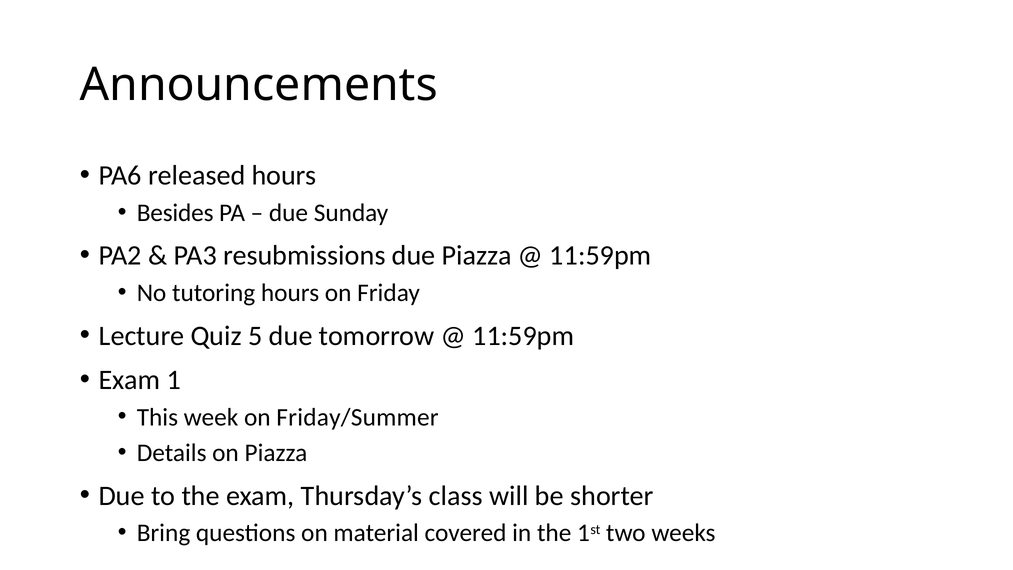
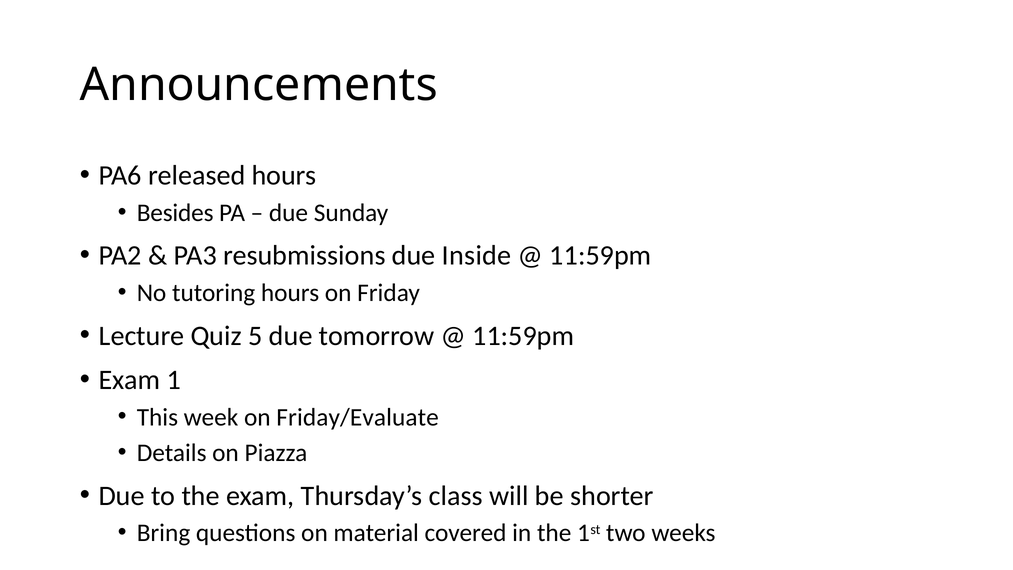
due Piazza: Piazza -> Inside
Friday/Summer: Friday/Summer -> Friday/Evaluate
